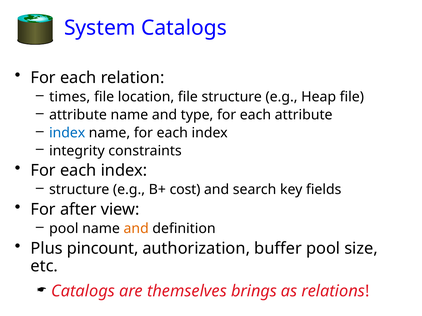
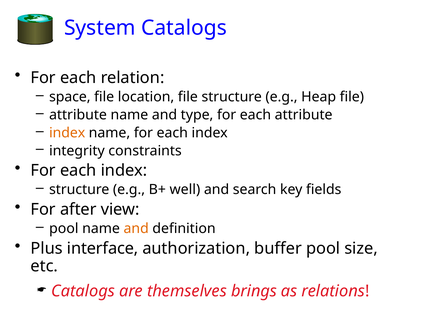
times: times -> space
index at (67, 133) colour: blue -> orange
cost: cost -> well
pincount: pincount -> interface
